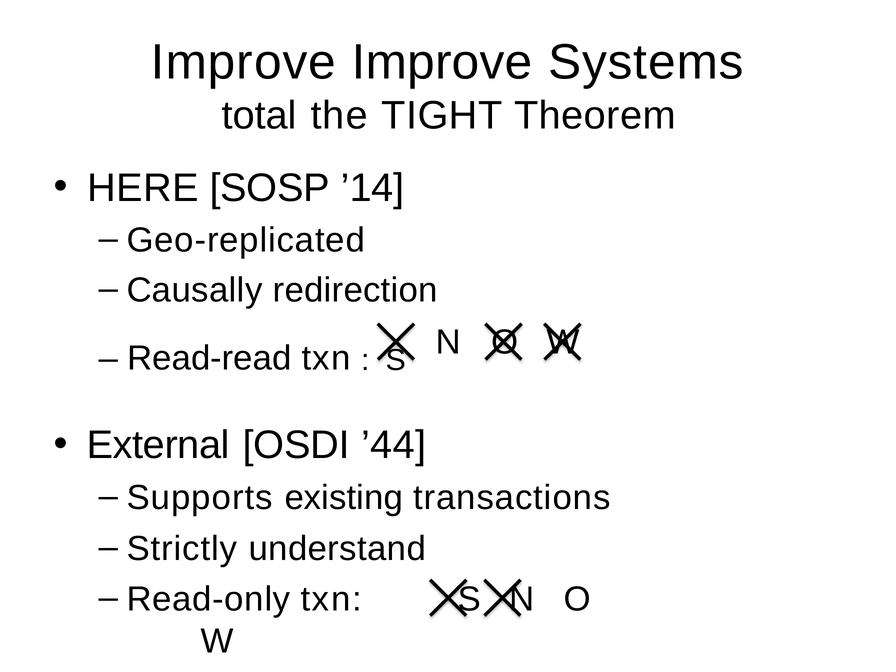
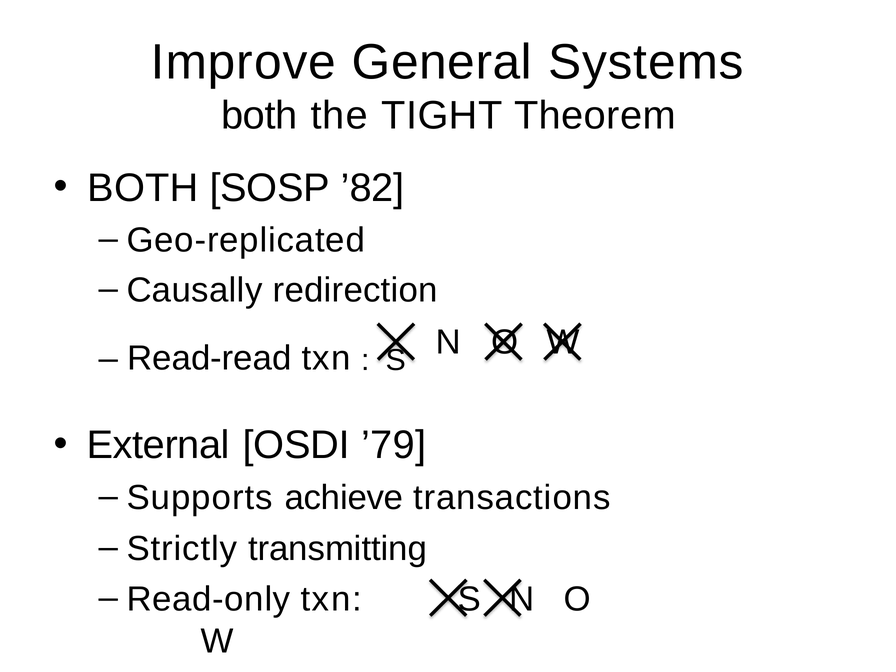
Improve Improve: Improve -> General
total at (259, 116): total -> both
HERE at (143, 188): HERE -> BOTH
’14: ’14 -> ’82
’44: ’44 -> ’79
existing: existing -> achieve
understand: understand -> transmitting
